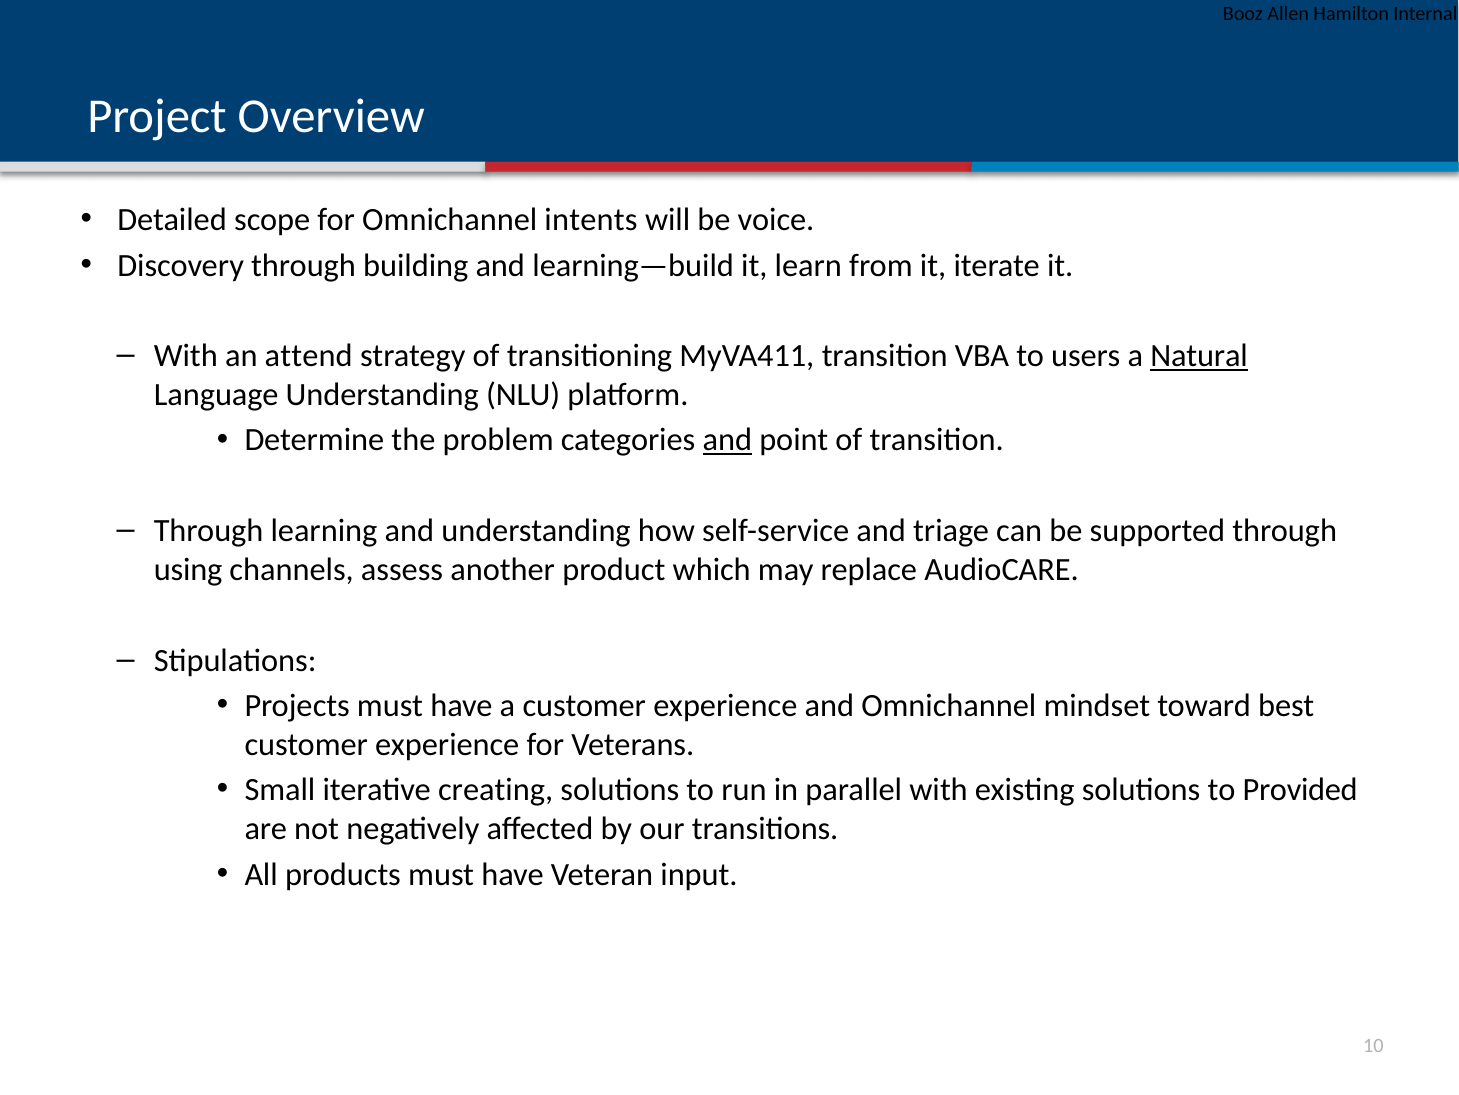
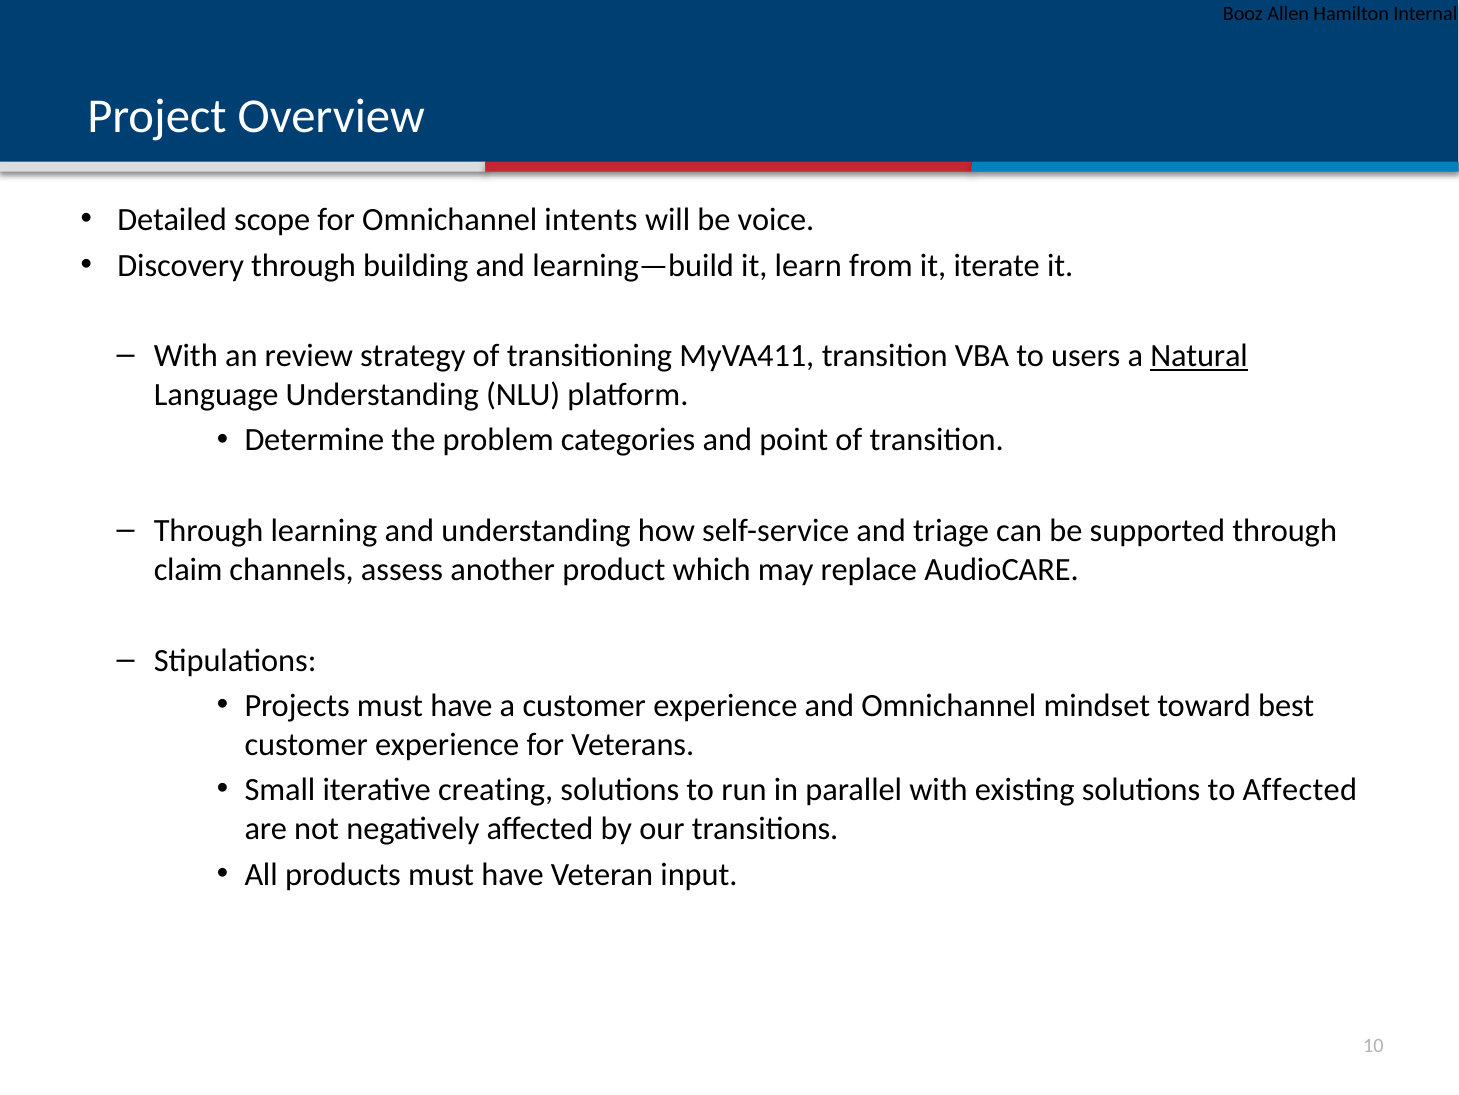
attend: attend -> review
and at (727, 440) underline: present -> none
using: using -> claim
to Provided: Provided -> Affected
